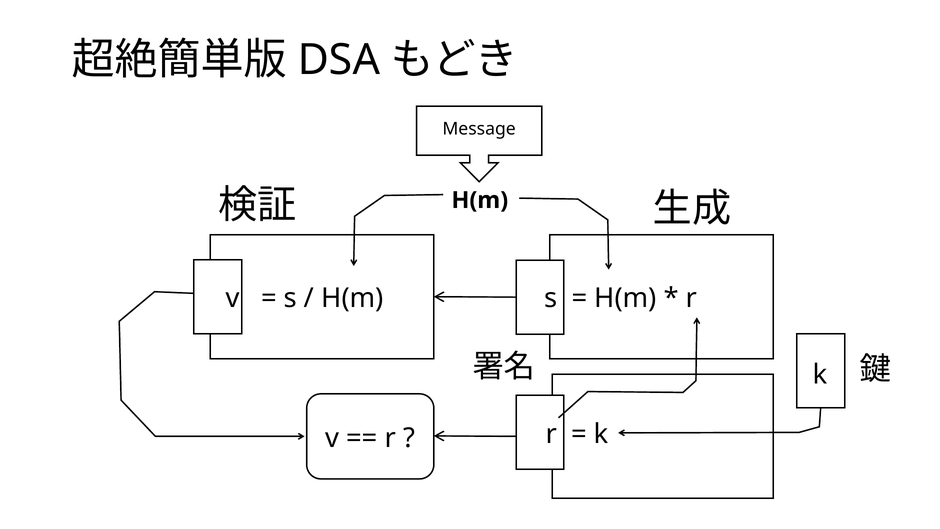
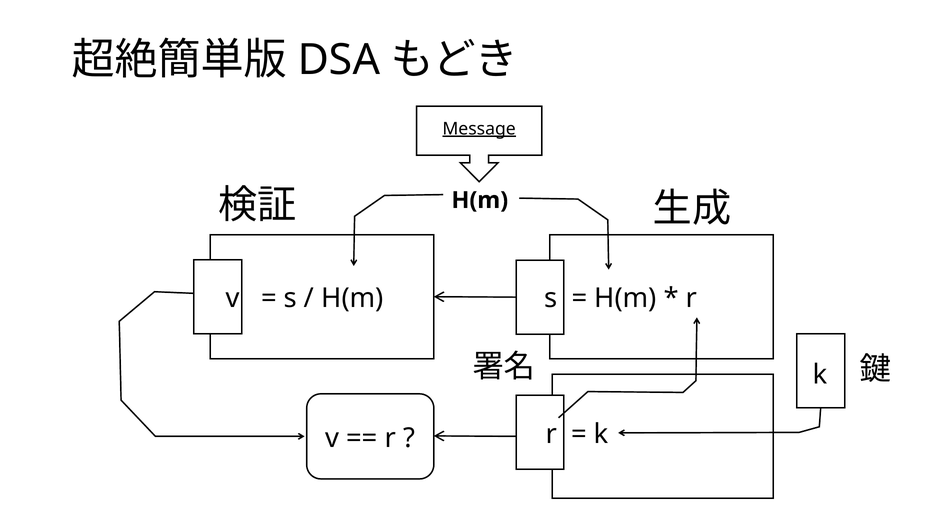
Message underline: none -> present
